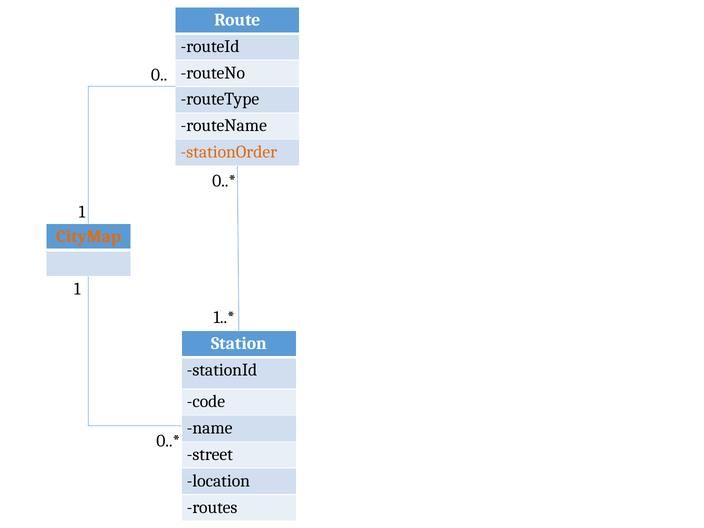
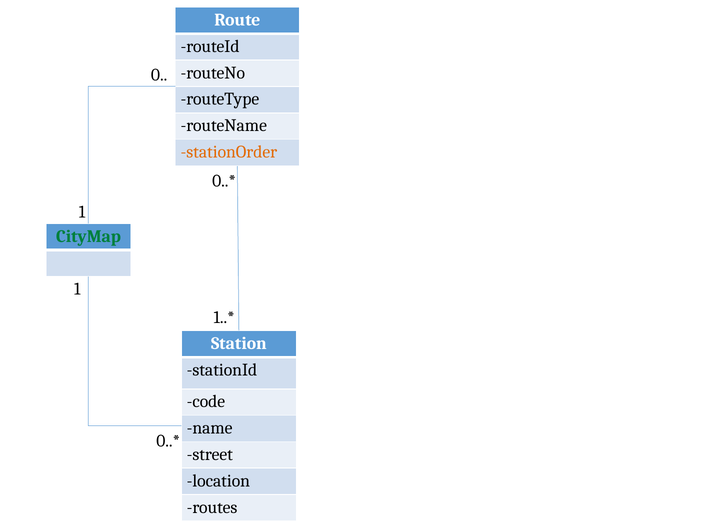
CityMap colour: orange -> green
